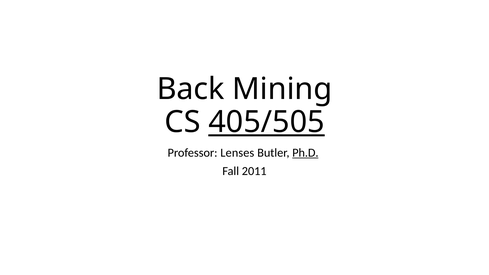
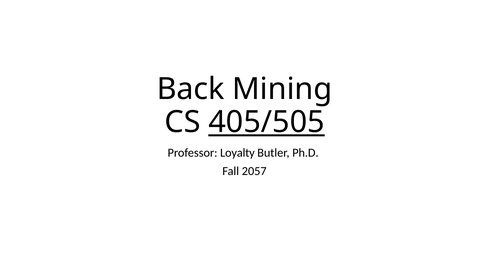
Lenses: Lenses -> Loyalty
Ph.D underline: present -> none
2011: 2011 -> 2057
